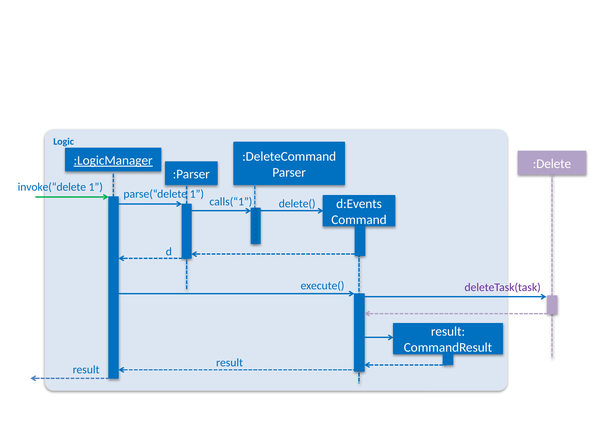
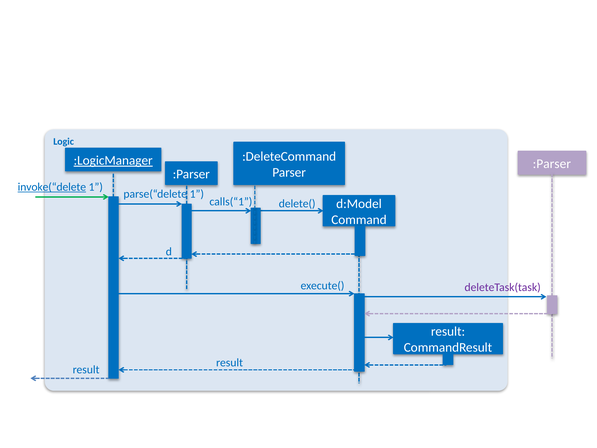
:Delete at (552, 164): :Delete -> :Parser
invoke(“delete underline: none -> present
d:Events: d:Events -> d:Model
